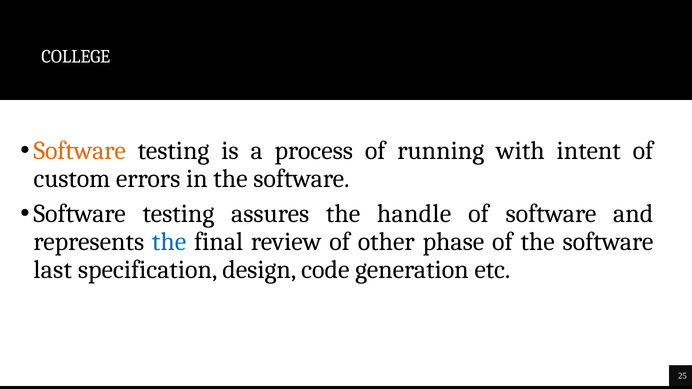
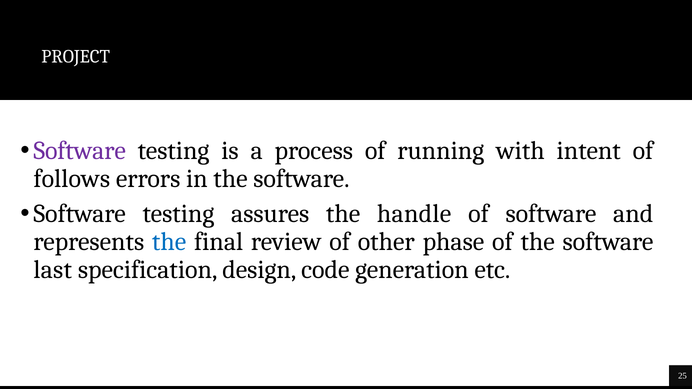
COLLEGE: COLLEGE -> PROJECT
Software at (80, 151) colour: orange -> purple
custom: custom -> follows
